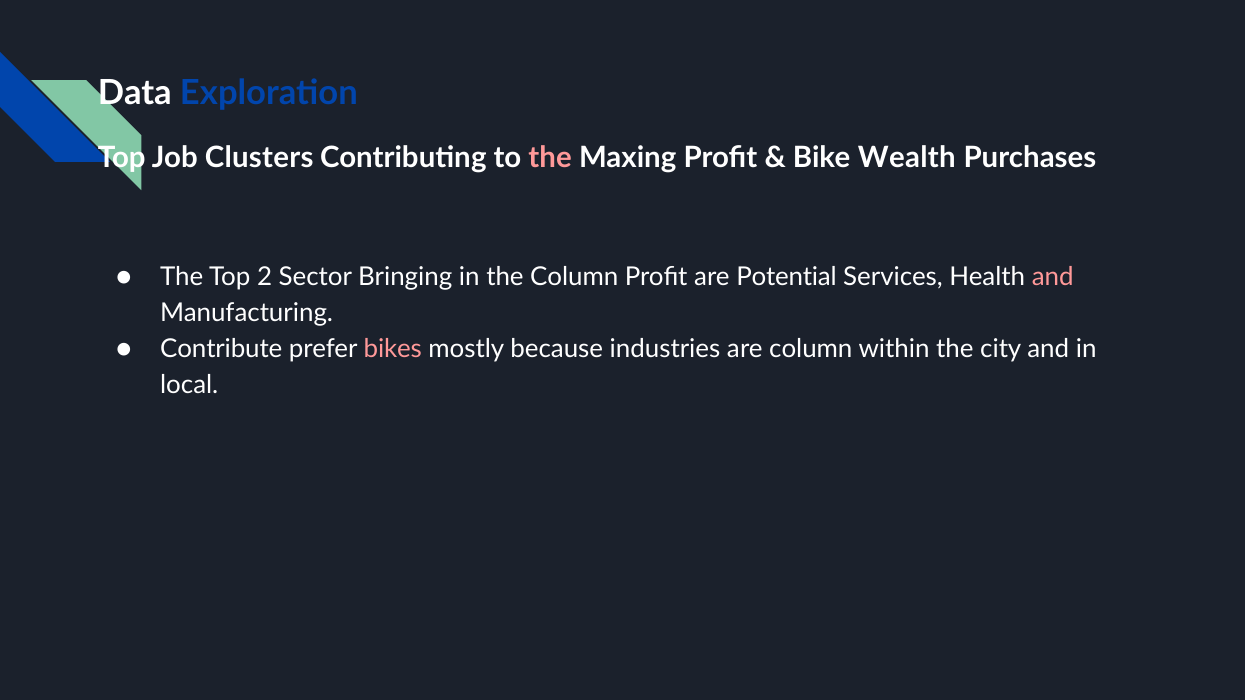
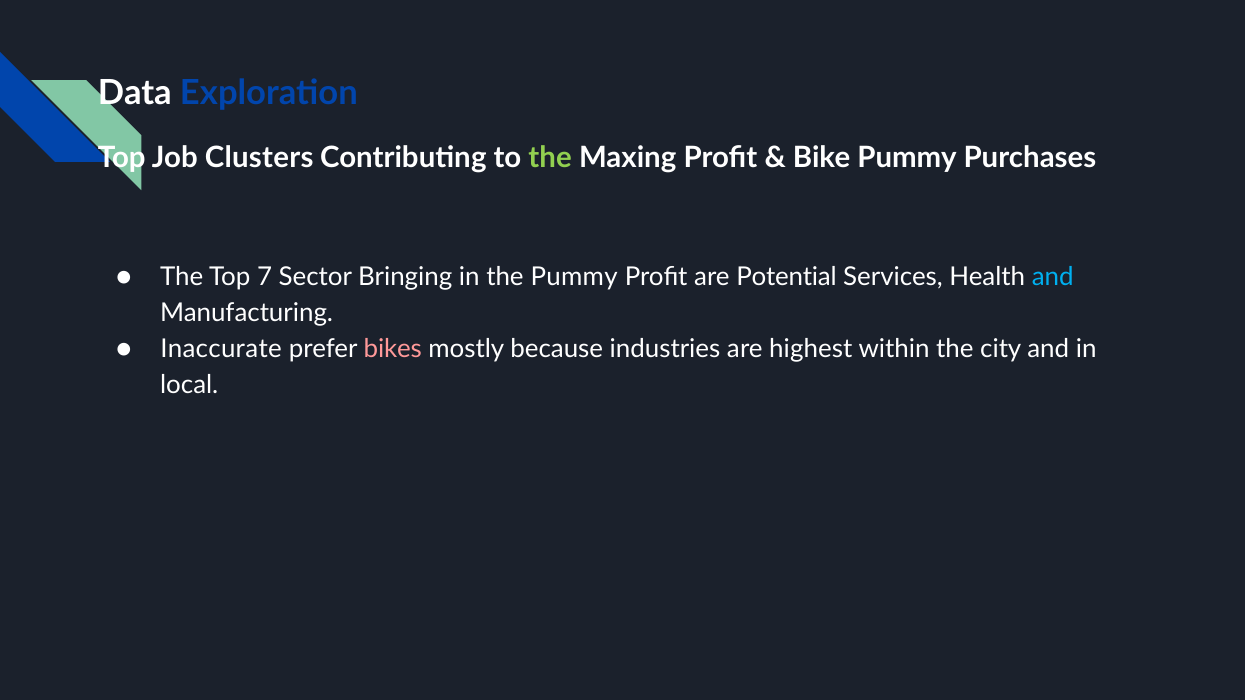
the at (550, 158) colour: pink -> light green
Bike Wealth: Wealth -> Pummy
2: 2 -> 7
the Column: Column -> Pummy
and at (1053, 277) colour: pink -> light blue
Contribute: Contribute -> Inaccurate
are column: column -> highest
